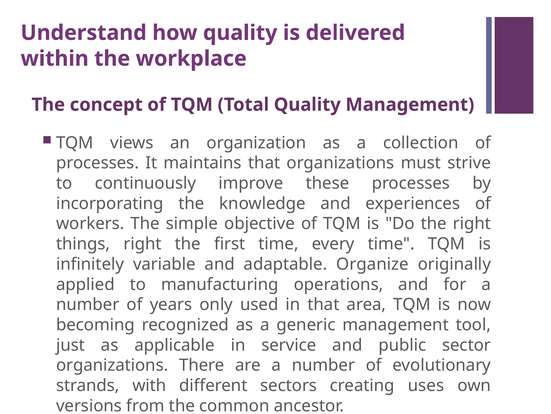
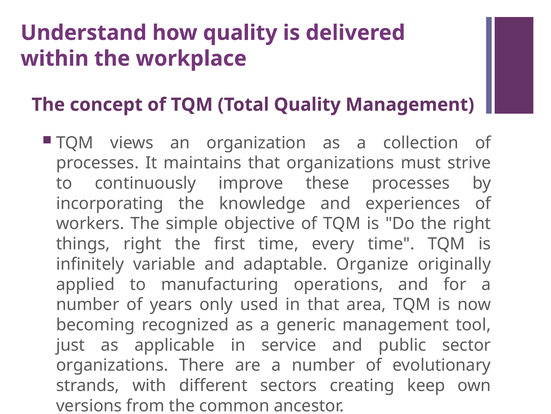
uses: uses -> keep
